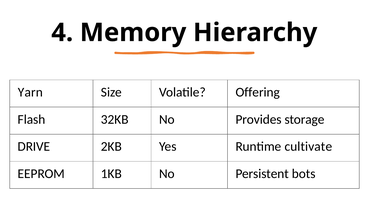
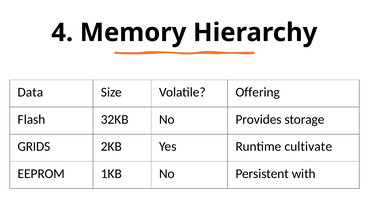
Yarn: Yarn -> Data
DRIVE: DRIVE -> GRIDS
bots: bots -> with
